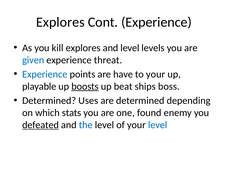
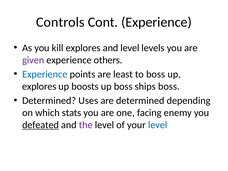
Explores at (60, 22): Explores -> Controls
given colour: blue -> purple
threat: threat -> others
have: have -> least
to your: your -> boss
playable at (39, 86): playable -> explores
boosts underline: present -> none
up beat: beat -> boss
found: found -> facing
the colour: blue -> purple
